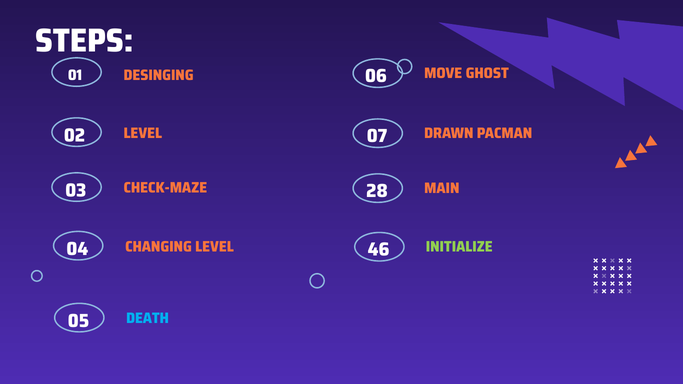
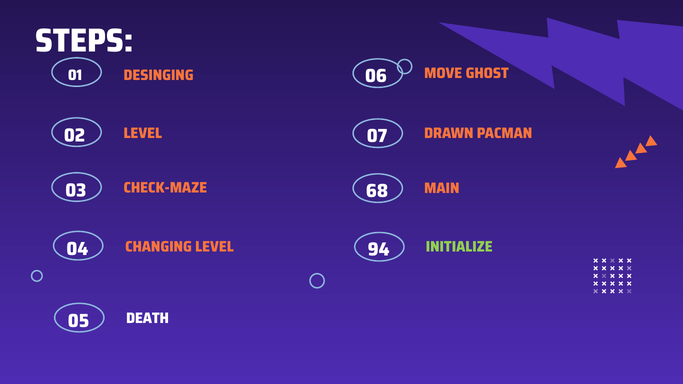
28: 28 -> 68
46: 46 -> 94
DEATH colour: light blue -> white
